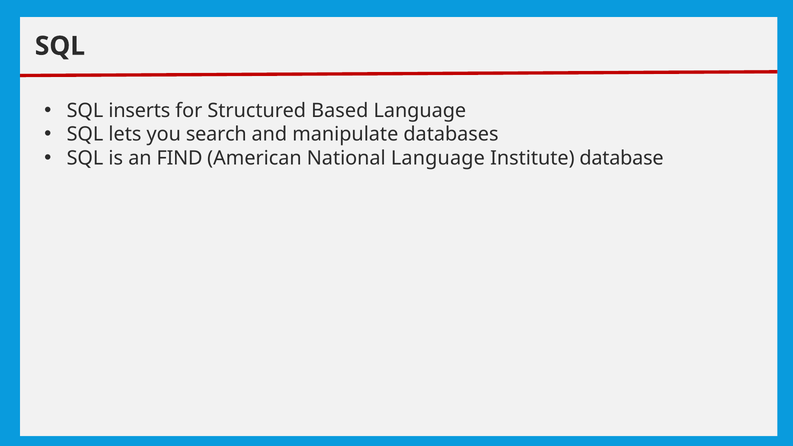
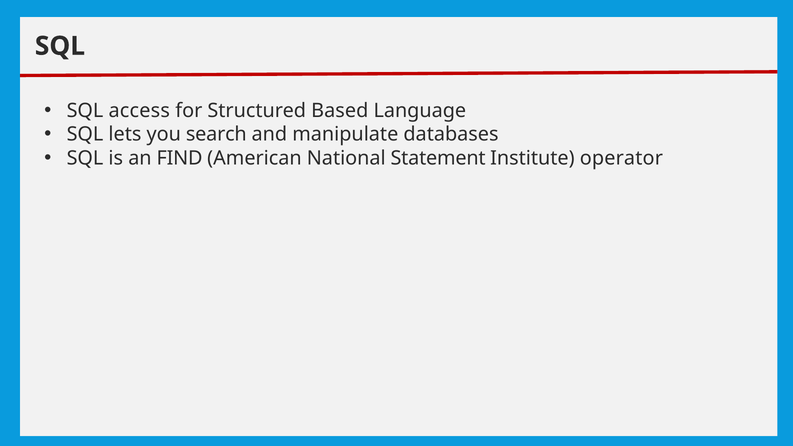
inserts: inserts -> access
National Language: Language -> Statement
database: database -> operator
